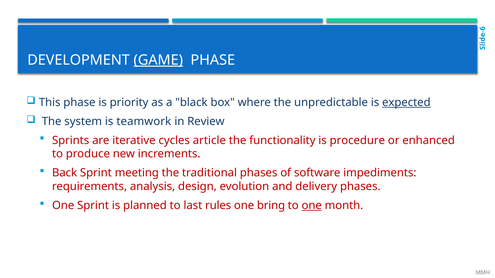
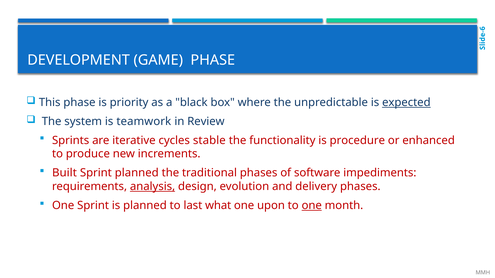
GAME underline: present -> none
article: article -> stable
Back: Back -> Built
Sprint meeting: meeting -> planned
analysis underline: none -> present
rules: rules -> what
bring: bring -> upon
